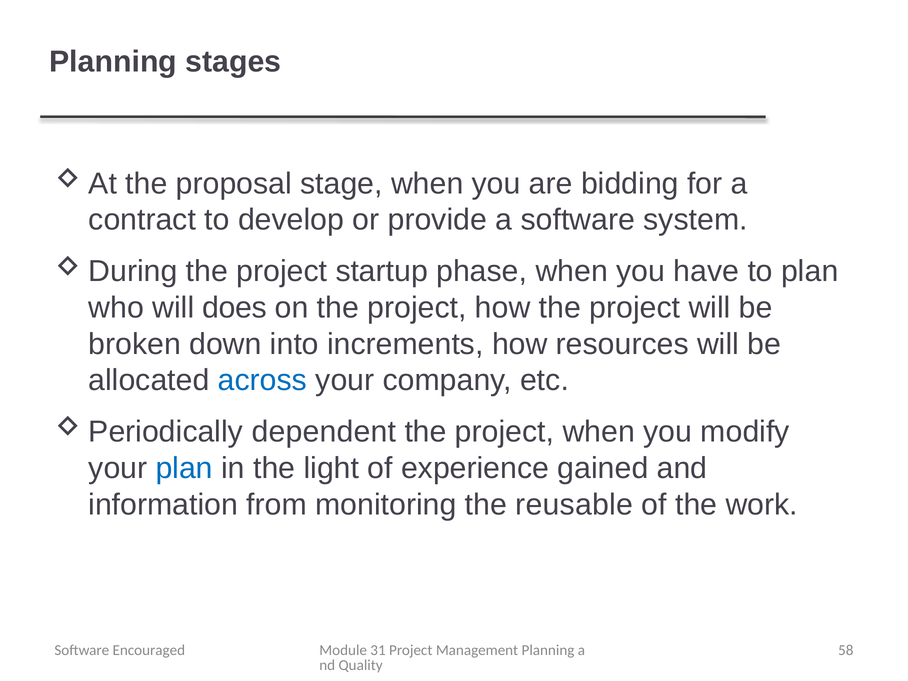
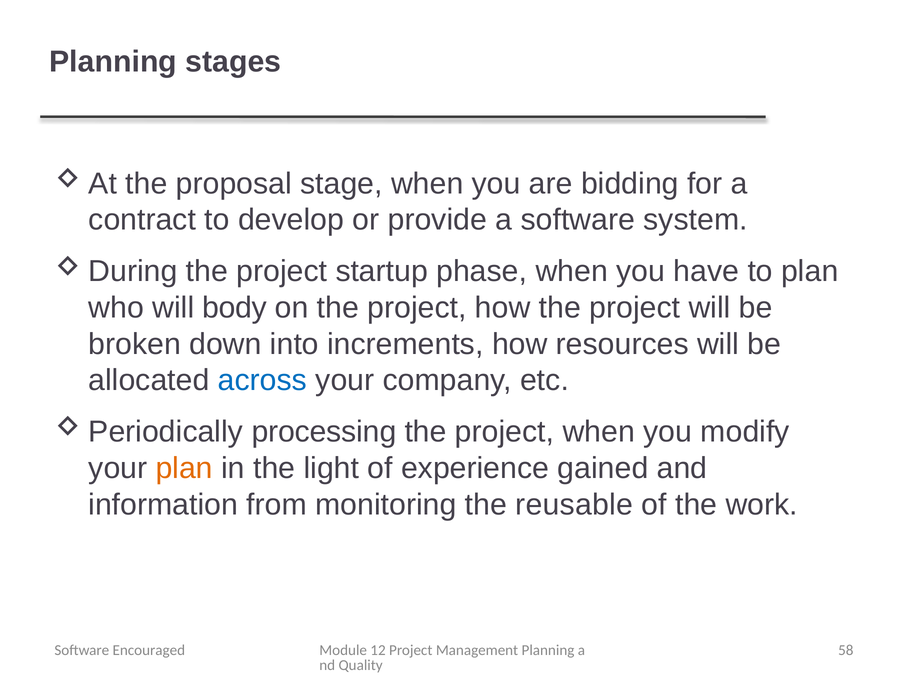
does: does -> body
dependent: dependent -> processing
plan at (184, 468) colour: blue -> orange
31: 31 -> 12
